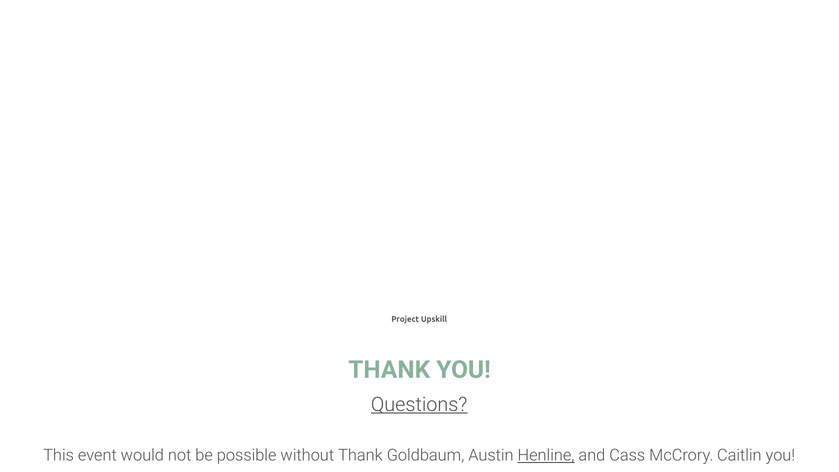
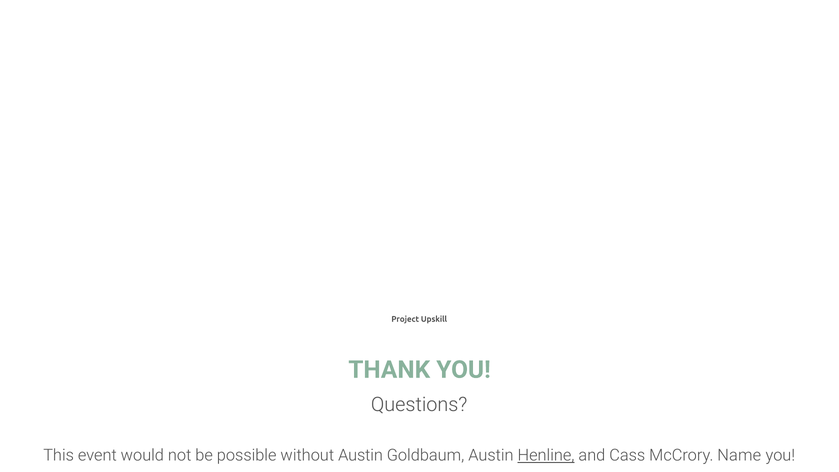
Questions underline: present -> none
without Thank: Thank -> Austin
Caitlin: Caitlin -> Name
